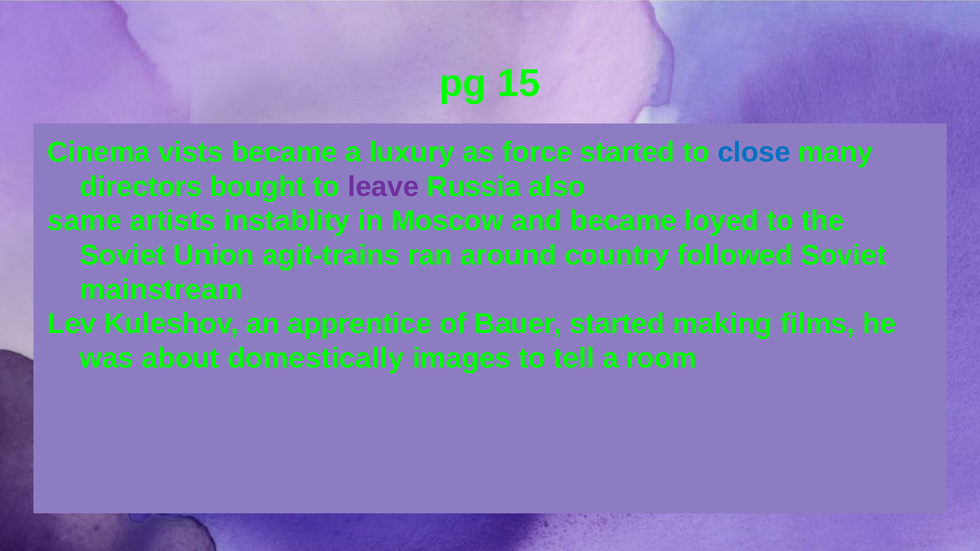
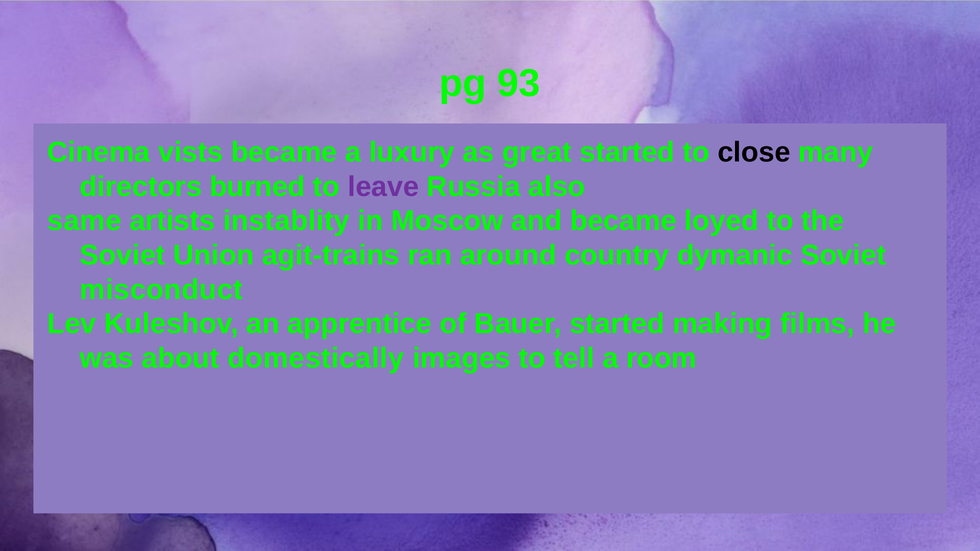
15: 15 -> 93
force: force -> great
close colour: blue -> black
bought: bought -> burned
followed: followed -> dymanic
mainstream: mainstream -> misconduct
